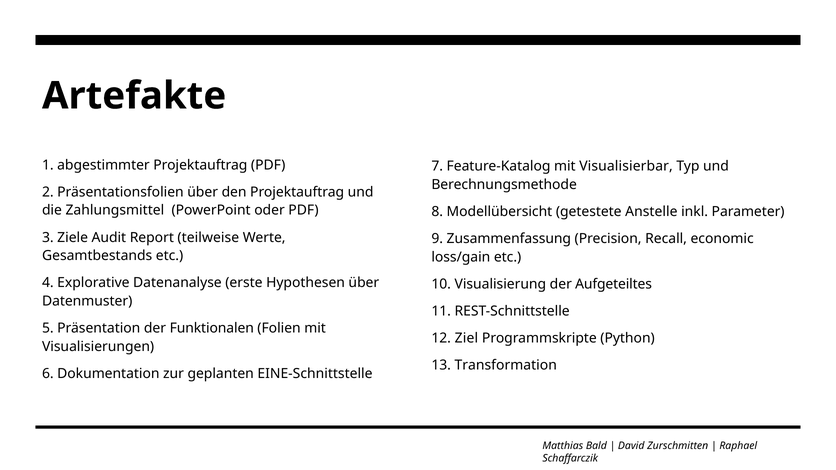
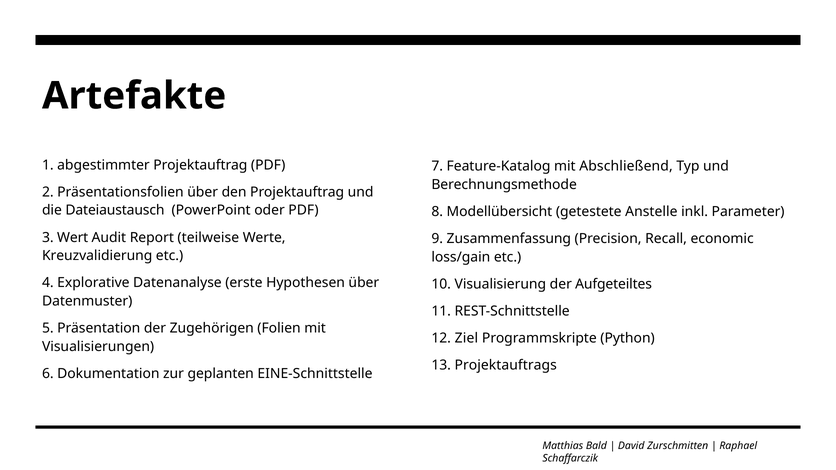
Visualisierbar: Visualisierbar -> Abschließend
Zahlungsmittel: Zahlungsmittel -> Dateiaustausch
Ziele: Ziele -> Wert
Gesamtbestands: Gesamtbestands -> Kreuzvalidierung
Funktionalen: Funktionalen -> Zugehörigen
Transformation: Transformation -> Projektauftrags
